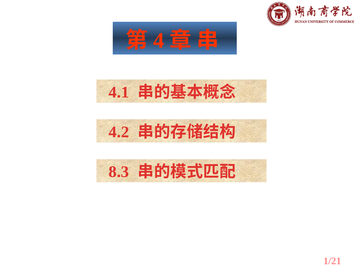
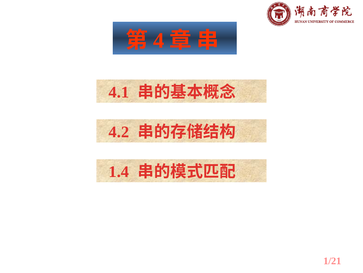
8.3: 8.3 -> 1.4
